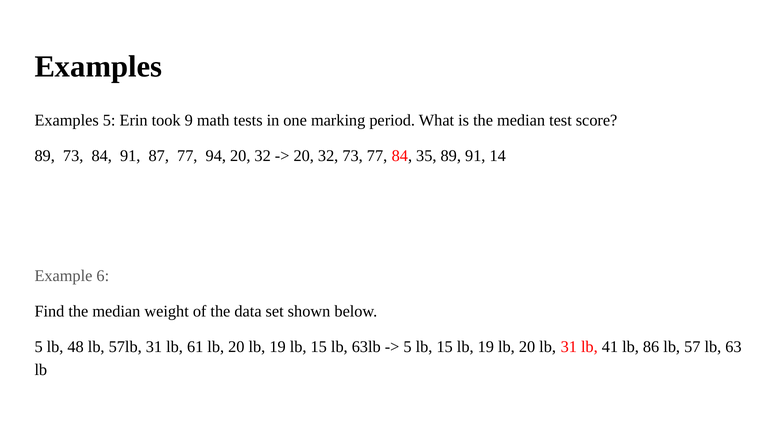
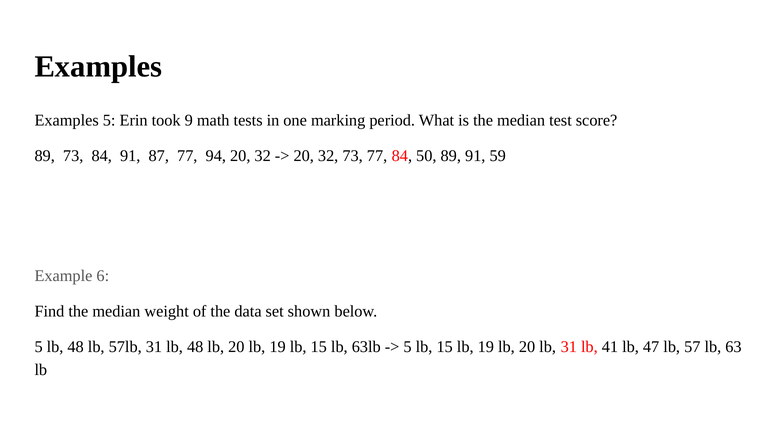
35: 35 -> 50
14: 14 -> 59
31 lb 61: 61 -> 48
86: 86 -> 47
